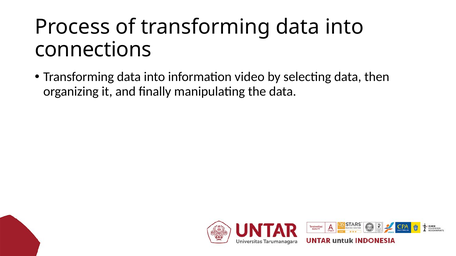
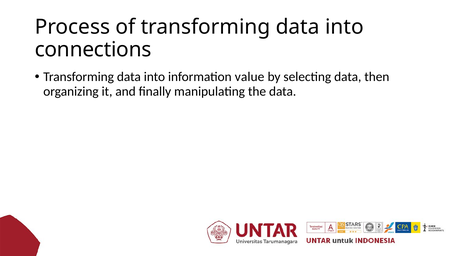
video: video -> value
